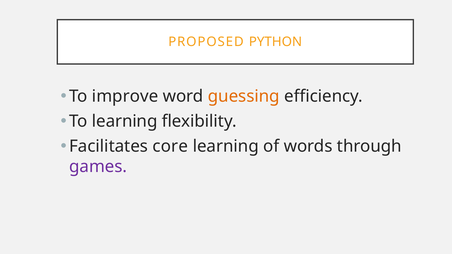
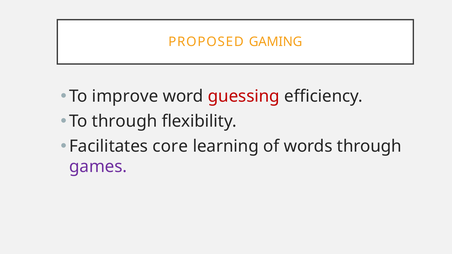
PYTHON: PYTHON -> GAMING
guessing colour: orange -> red
To learning: learning -> through
